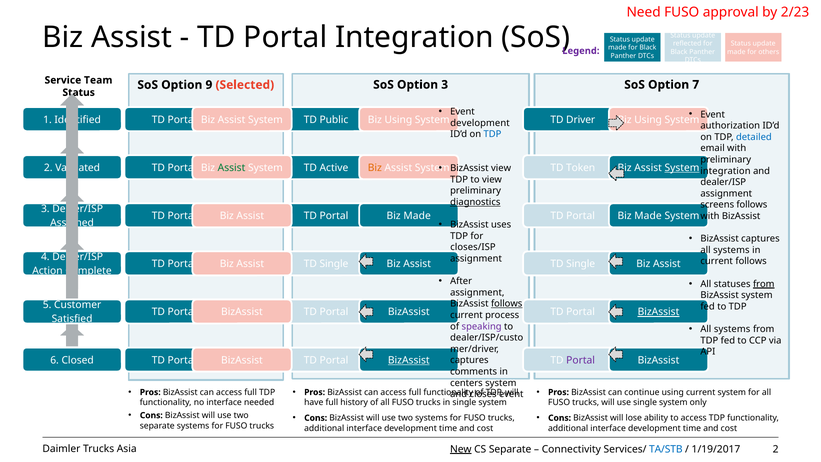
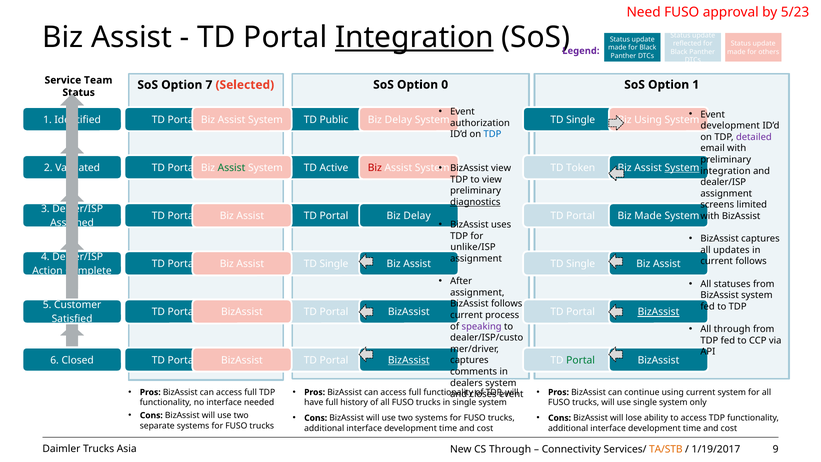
2/23: 2/23 -> 5/23
Integration at (414, 38) underline: none -> present
Option 3: 3 -> 0
Option 7: 7 -> 1
9: 9 -> 7
Using at (398, 120): Using -> Delay
Driver at (581, 120): Driver -> Single
development at (480, 123): development -> authorization
authorization at (730, 126): authorization -> development
detailed colour: blue -> purple
Biz at (375, 168) colour: orange -> red
screens follows: follows -> limited
Made at (417, 216): Made -> Delay
closes/ISP: closes/ISP -> unlike/ISP
systems at (731, 250): systems -> updates
from at (764, 284) underline: present -> none
follows at (507, 304) underline: present -> none
systems at (732, 329): systems -> through
Portal at (581, 360) colour: purple -> green
centers: centers -> dealers
New underline: present -> none
CS Separate: Separate -> Through
TA/STB colour: blue -> orange
1/19/2017 2: 2 -> 9
